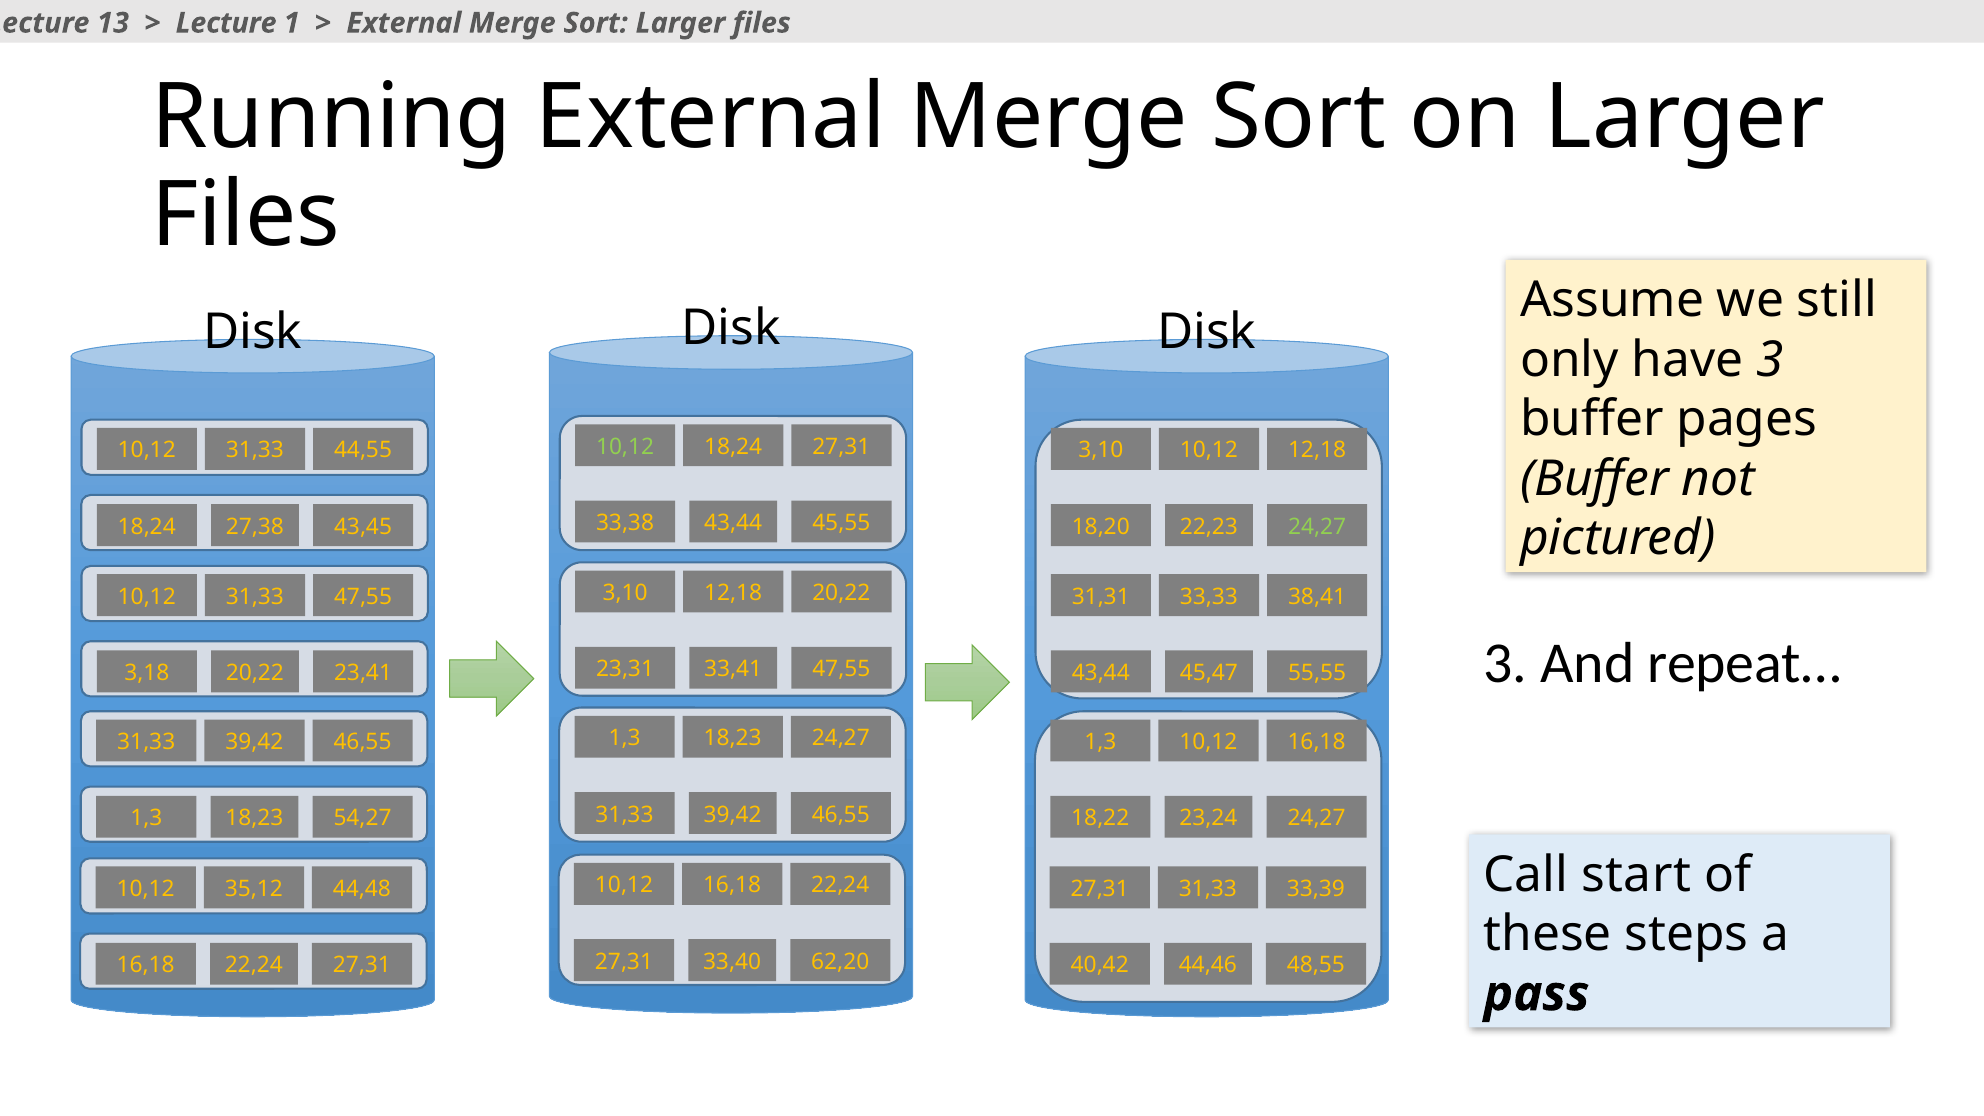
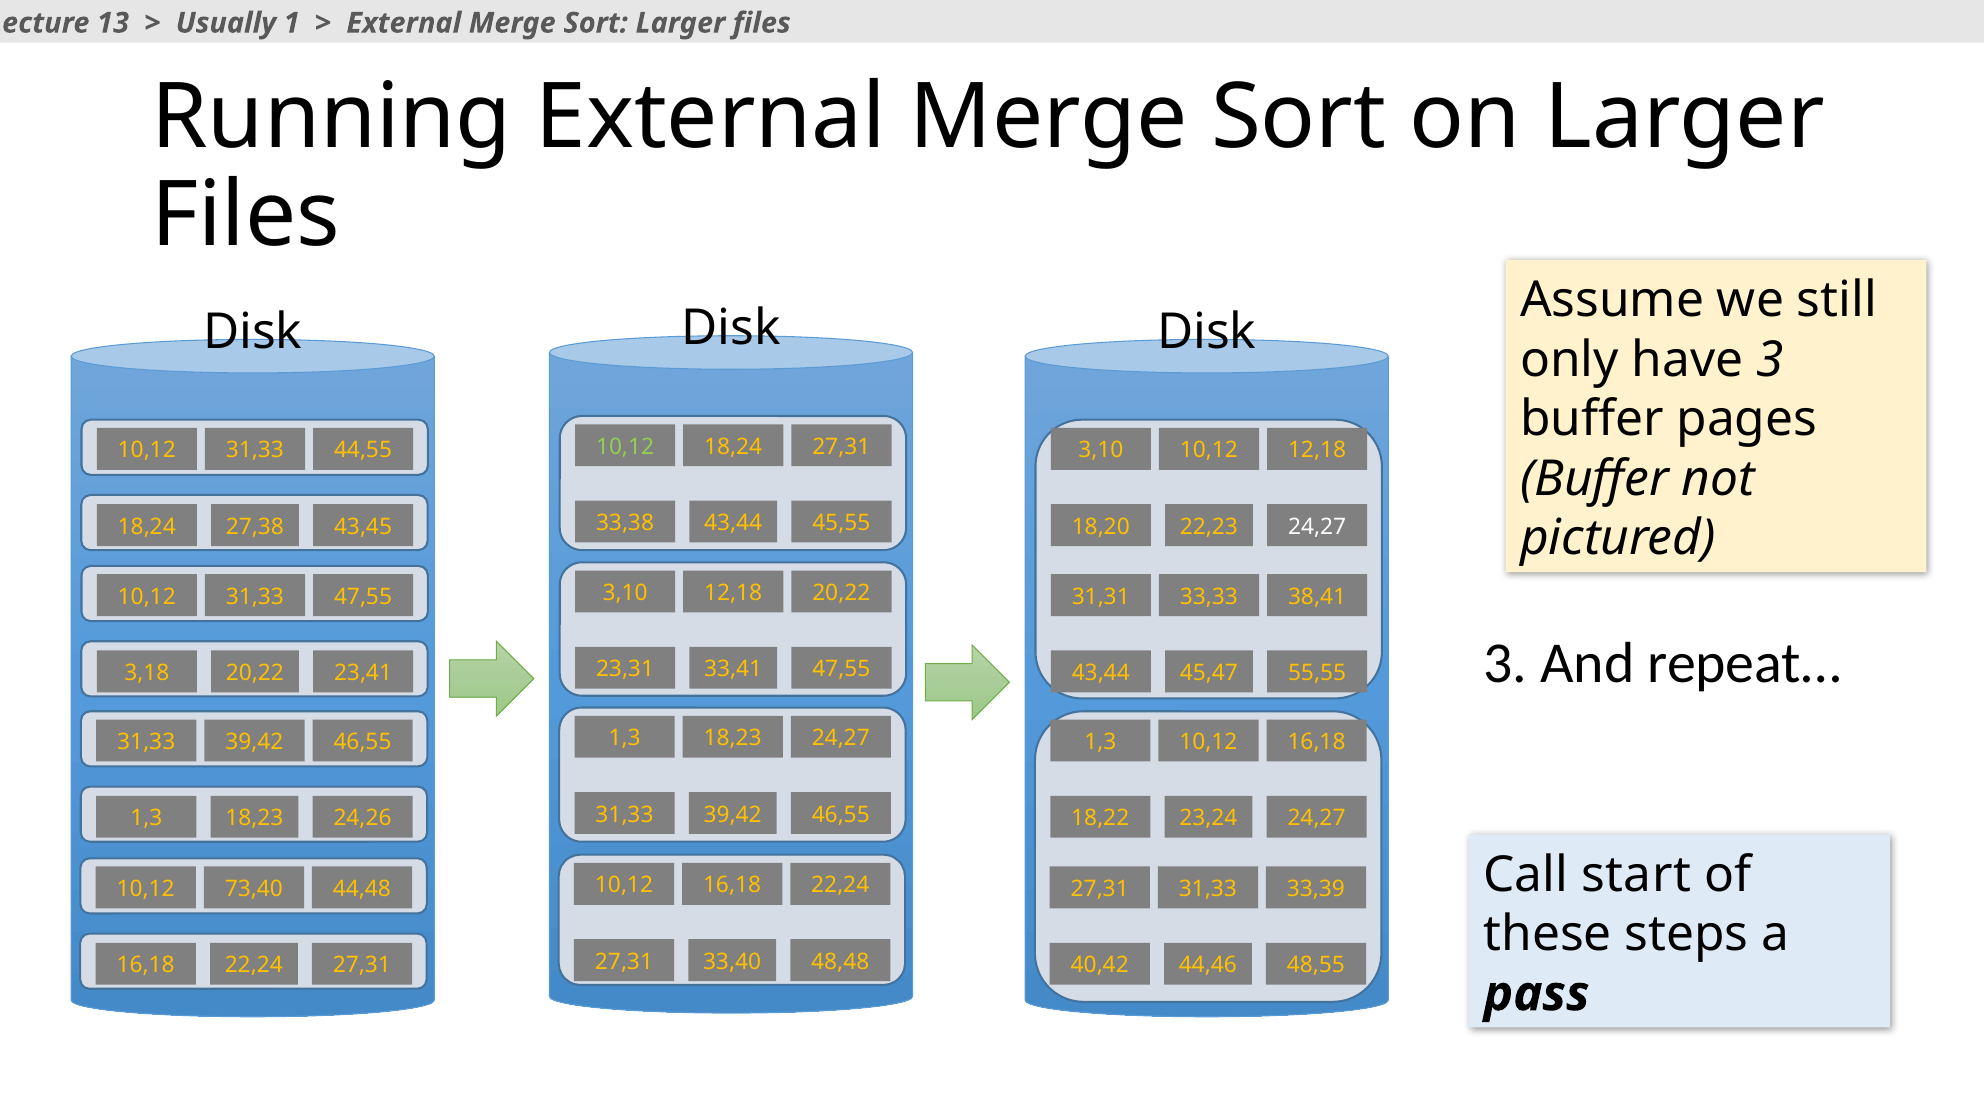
Lecture at (226, 23): Lecture -> Usually
24,27 at (1317, 527) colour: light green -> white
54,27: 54,27 -> 24,26
35,12: 35,12 -> 73,40
62,20: 62,20 -> 48,48
